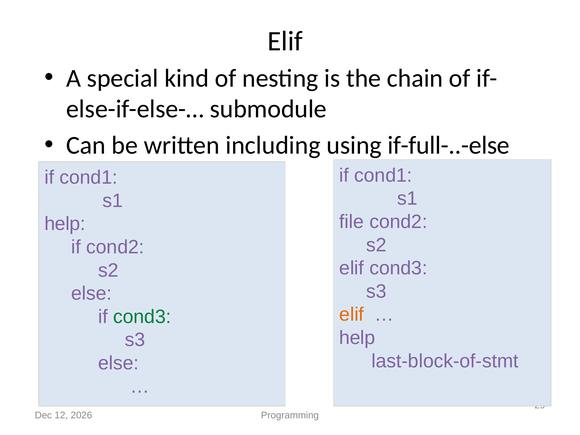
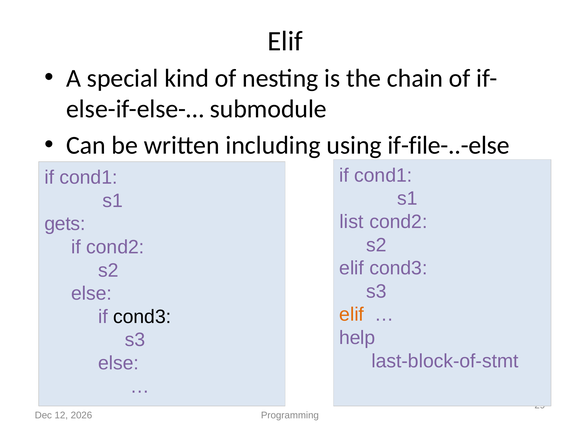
if-full-..-else: if-full-..-else -> if-file-..-else
file: file -> list
help at (65, 224): help -> gets
cond3 at (142, 317) colour: green -> black
